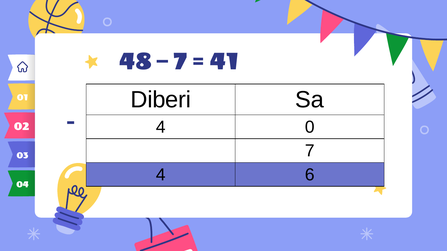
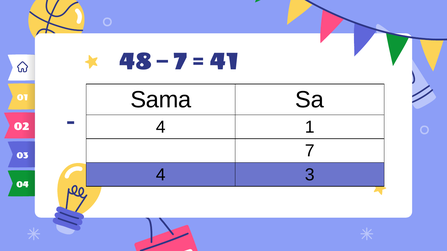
Diberi: Diberi -> Sama
0: 0 -> 1
6: 6 -> 3
